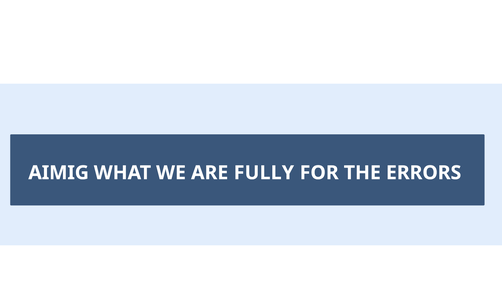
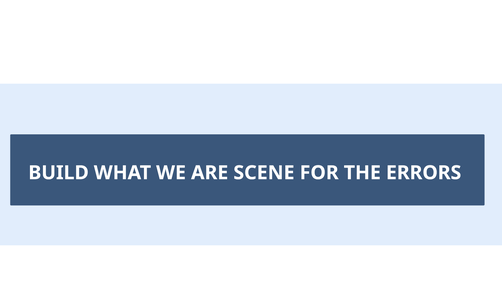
AIMIG: AIMIG -> BUILD
FULLY: FULLY -> SCENE
